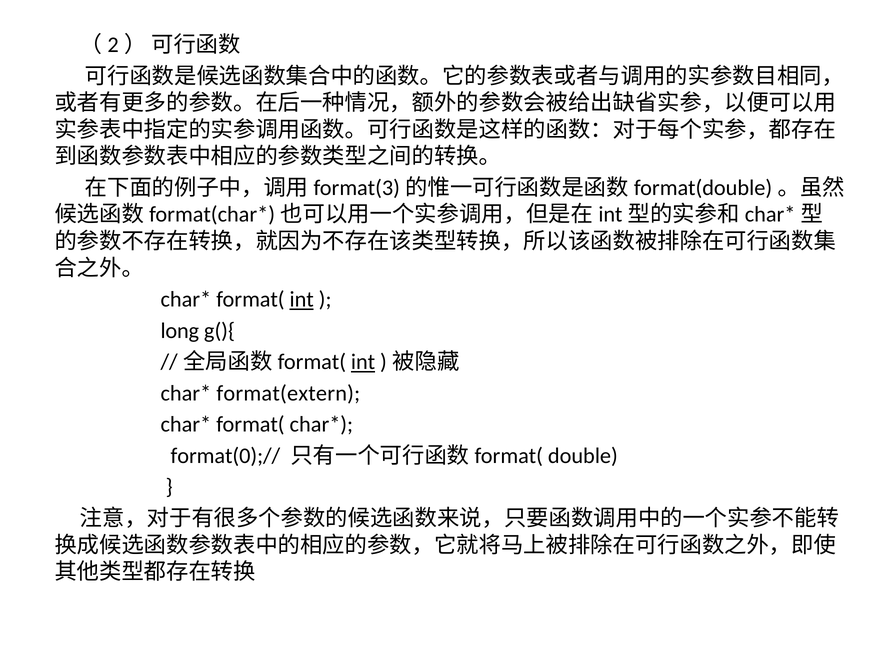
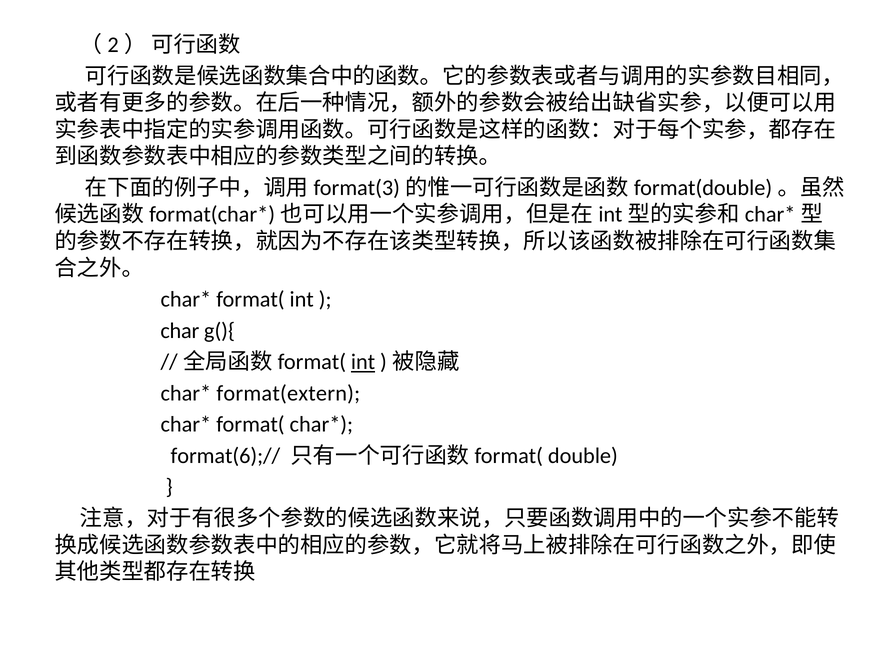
int at (302, 299) underline: present -> none
long: long -> char
format(0);//: format(0);// -> format(6);//
